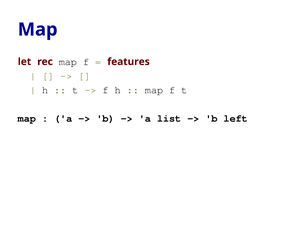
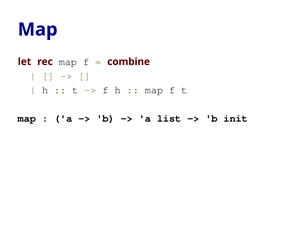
features: features -> combine
left: left -> init
